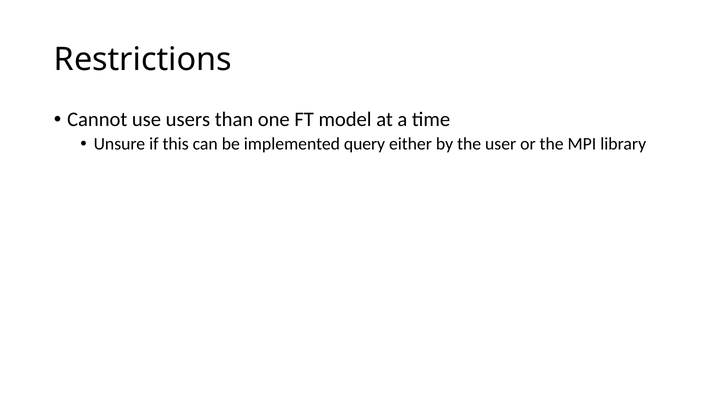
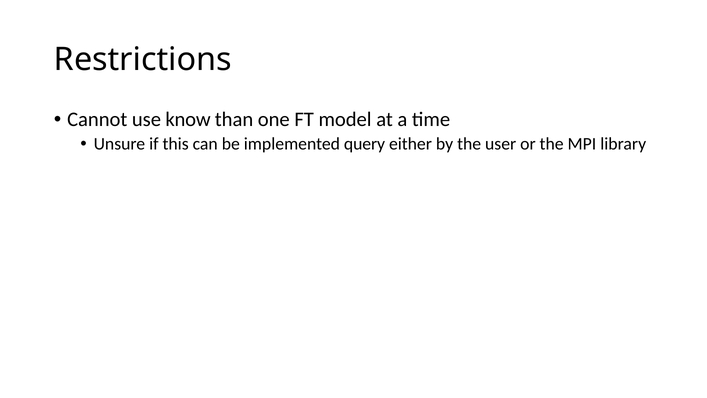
users: users -> know
